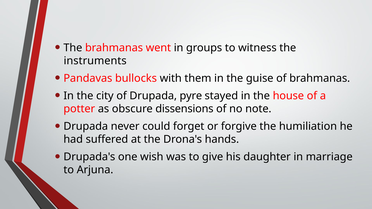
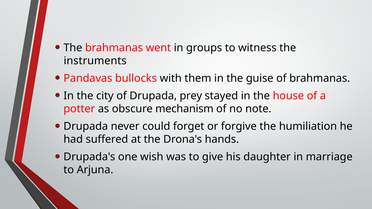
pyre: pyre -> prey
dissensions: dissensions -> mechanism
